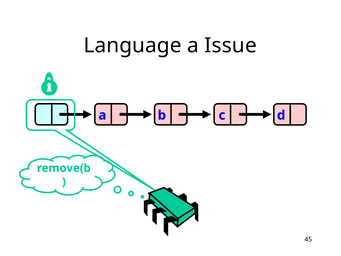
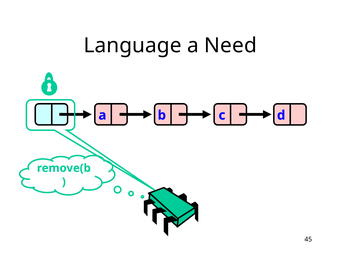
Issue: Issue -> Need
